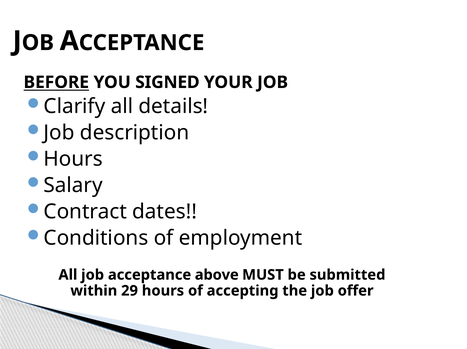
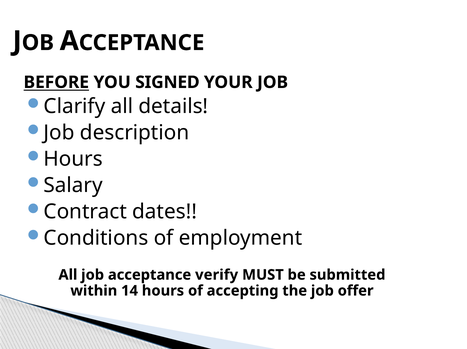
above: above -> verify
29: 29 -> 14
